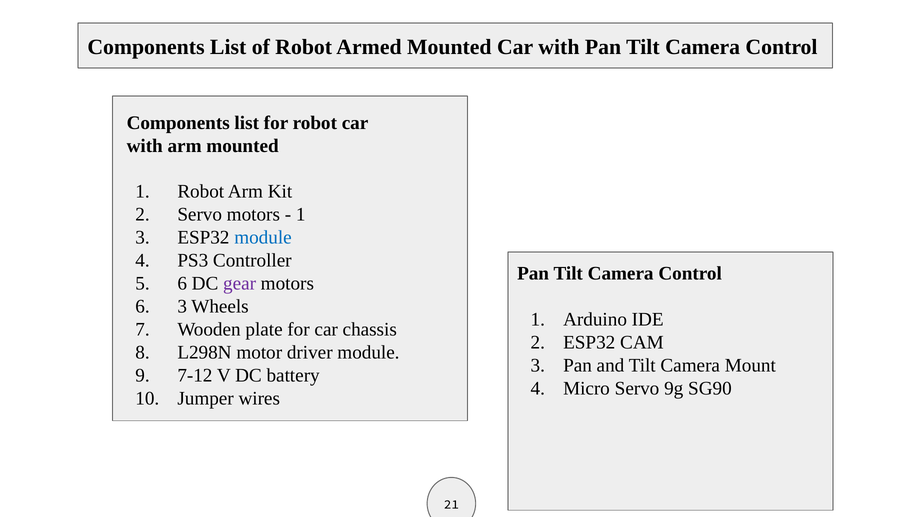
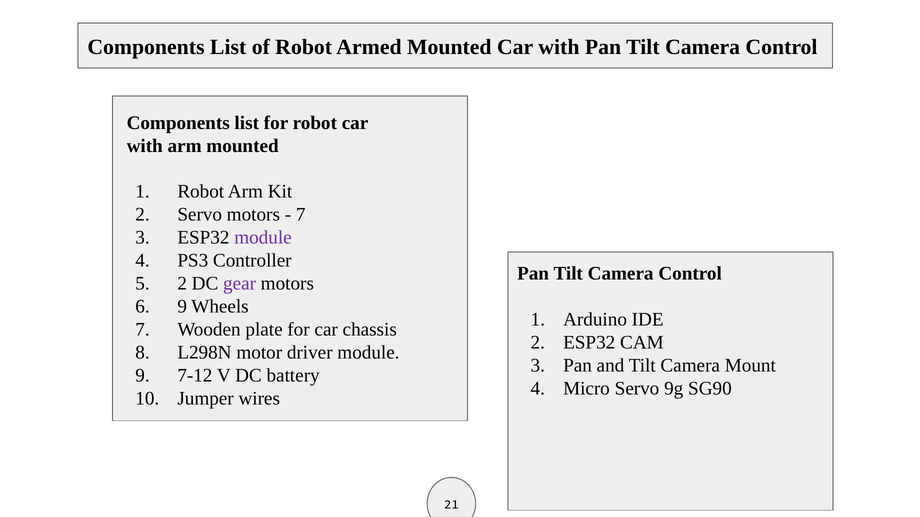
1 at (301, 215): 1 -> 7
module at (263, 238) colour: blue -> purple
6 at (182, 284): 6 -> 2
3 at (182, 307): 3 -> 9
